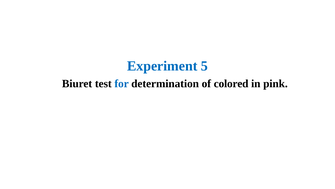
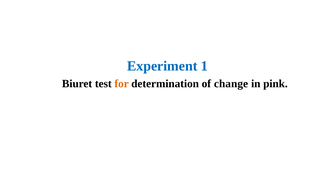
5: 5 -> 1
for colour: blue -> orange
colored: colored -> change
